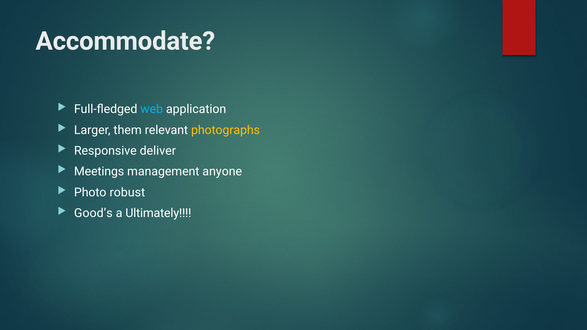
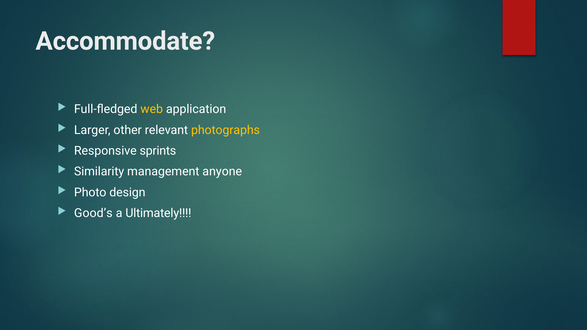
web colour: light blue -> yellow
them: them -> other
deliver: deliver -> sprints
Meetings: Meetings -> Similarity
robust: robust -> design
